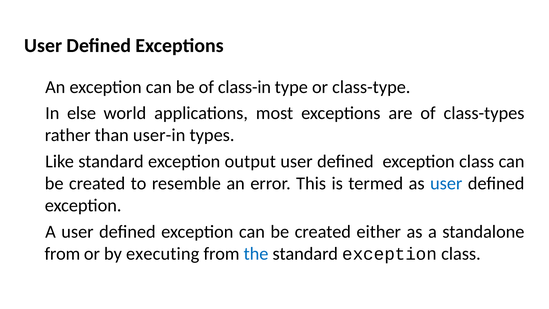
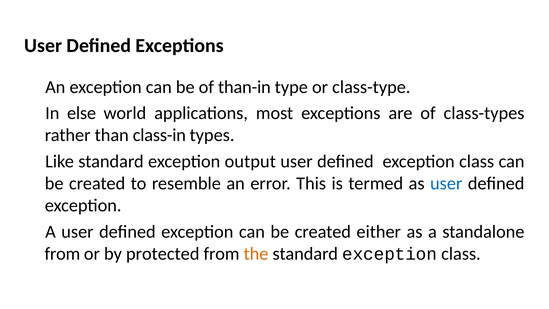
class-in: class-in -> than-in
user-in: user-in -> class-in
executing: executing -> protected
the colour: blue -> orange
